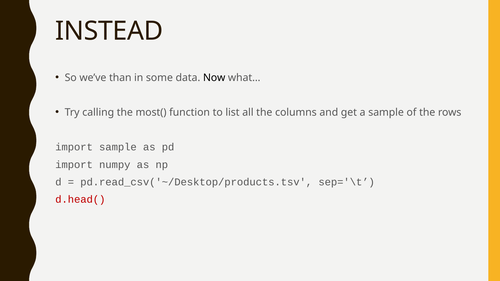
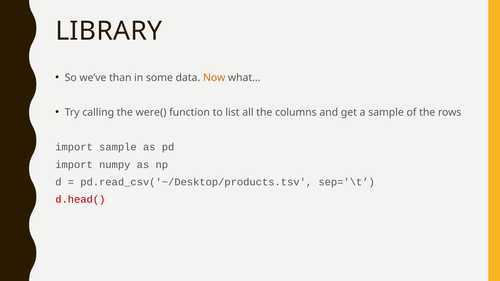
INSTEAD: INSTEAD -> LIBRARY
Now colour: black -> orange
most(: most( -> were(
